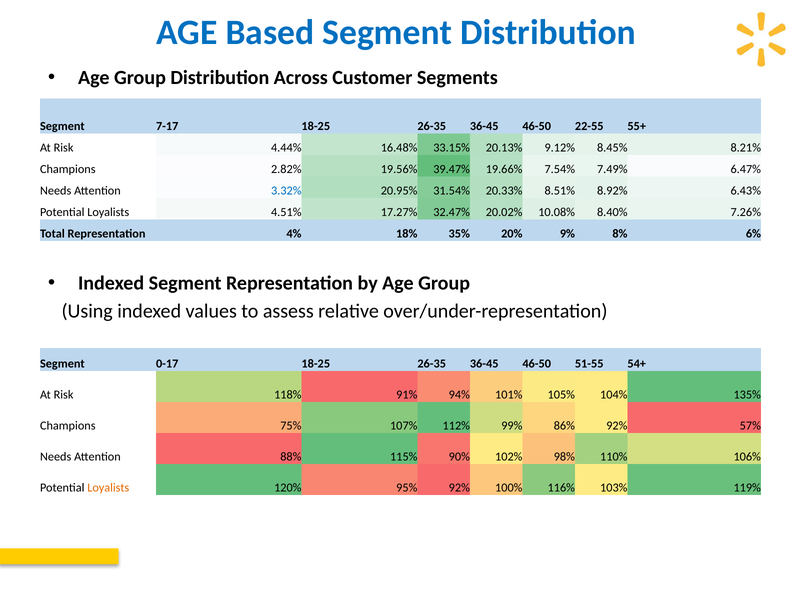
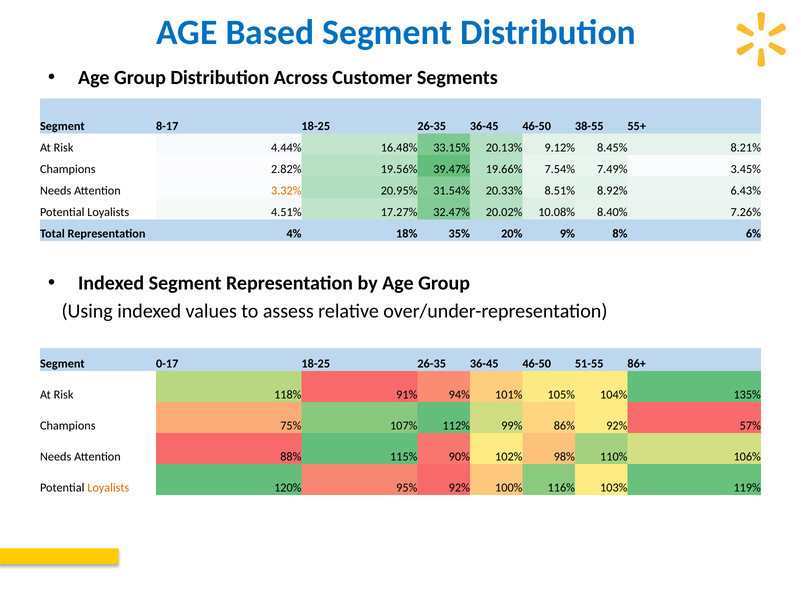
7-17: 7-17 -> 8-17
22-55: 22-55 -> 38-55
6.47%: 6.47% -> 3.45%
3.32% colour: blue -> orange
54+: 54+ -> 86+
